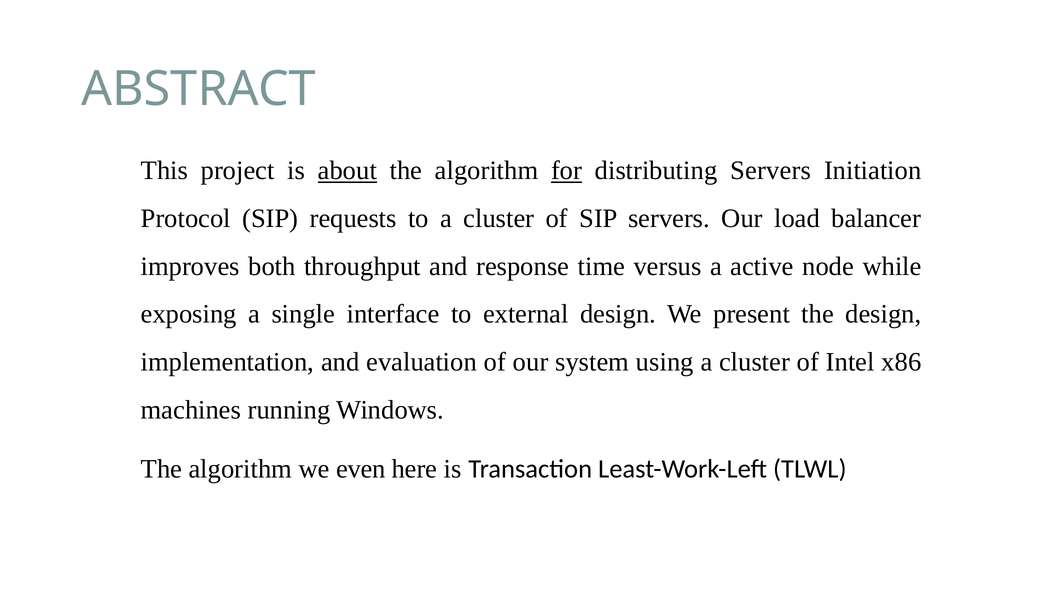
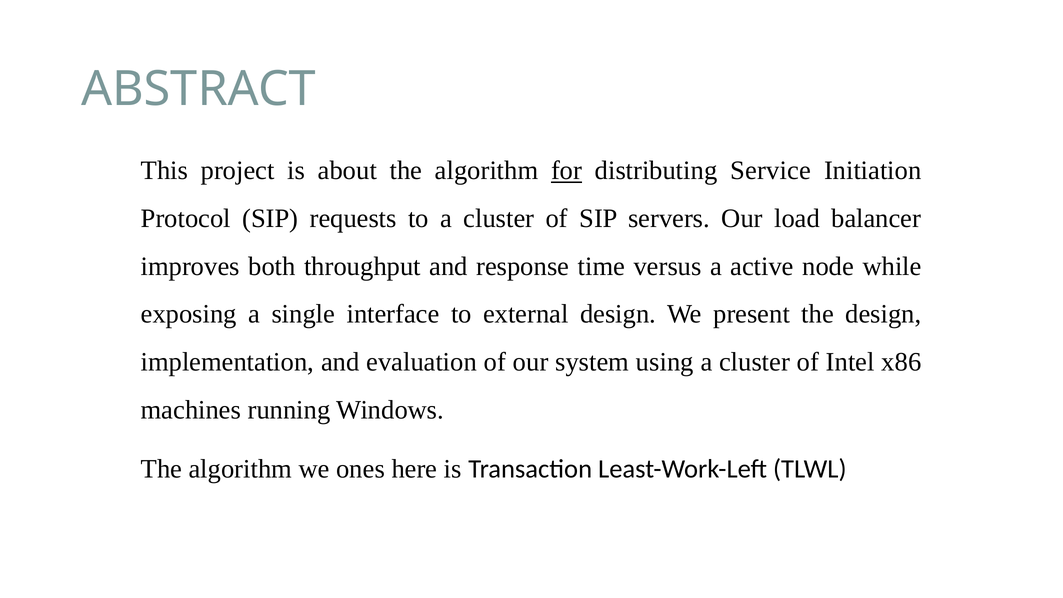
about underline: present -> none
distributing Servers: Servers -> Service
even: even -> ones
